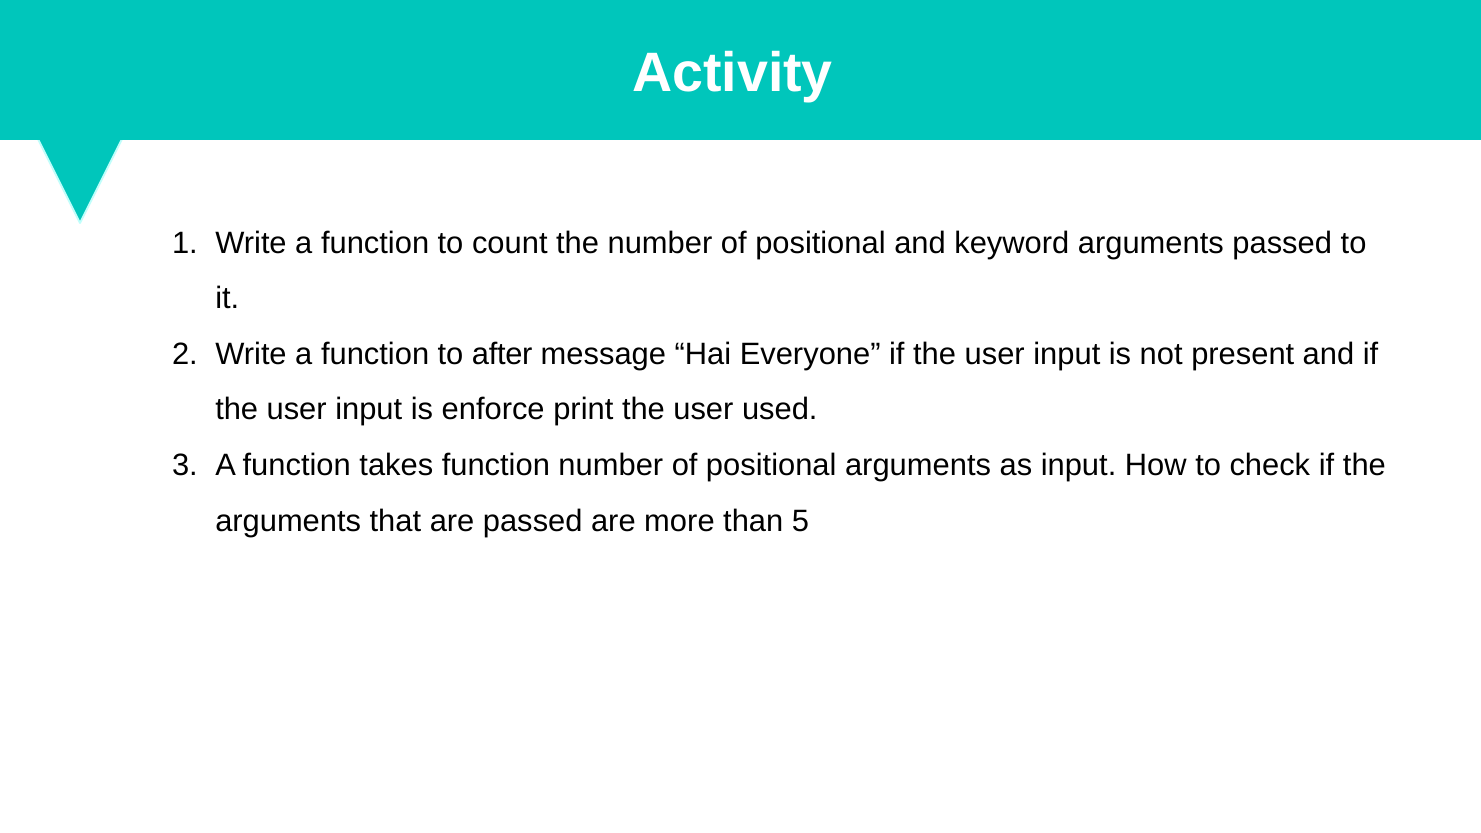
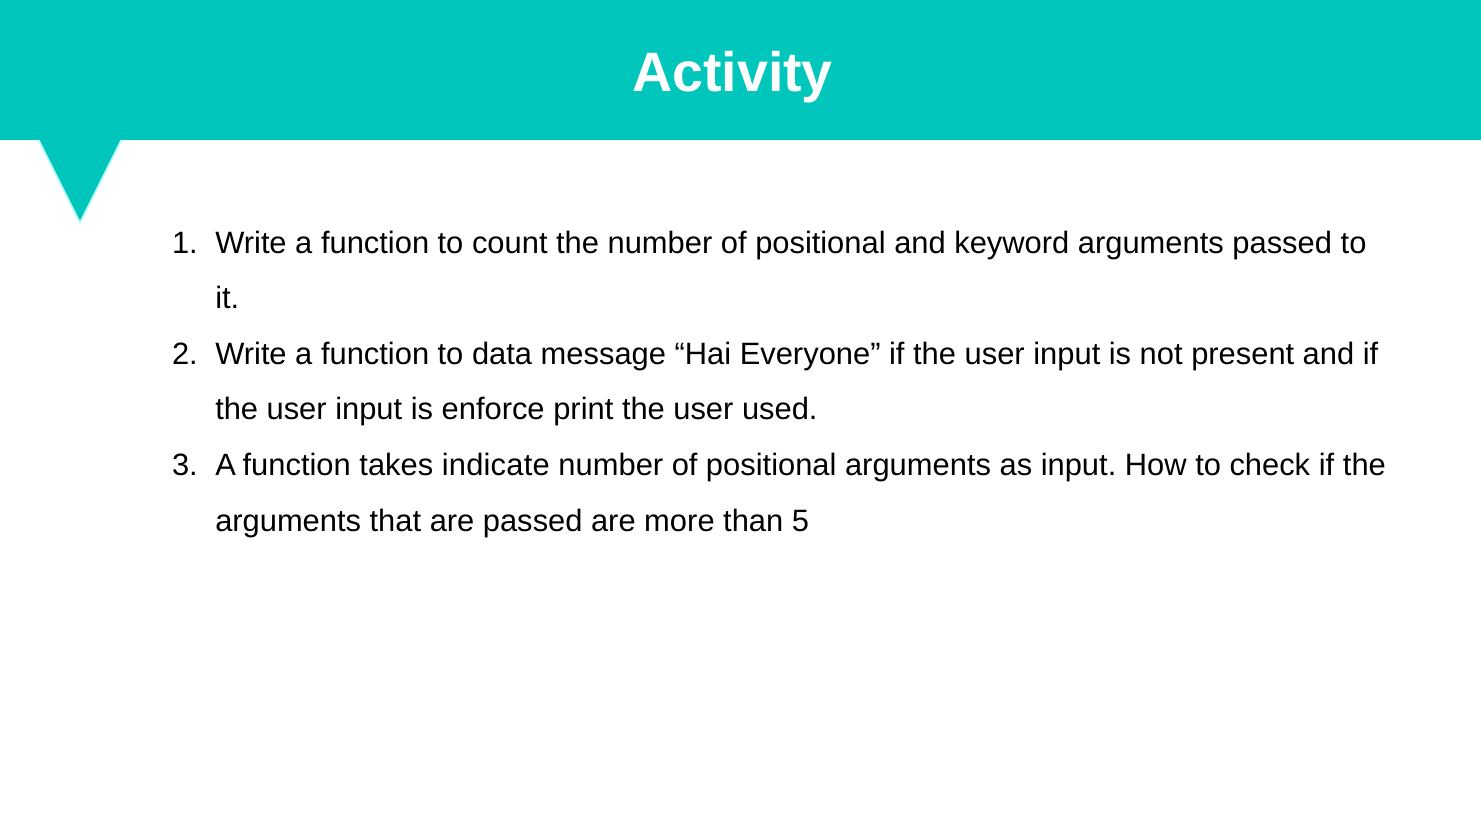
after: after -> data
takes function: function -> indicate
